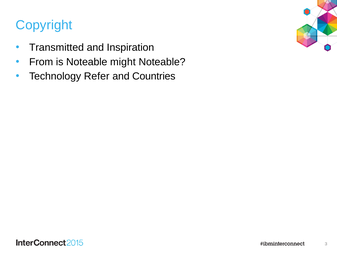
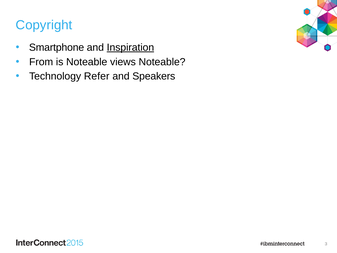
Transmitted: Transmitted -> Smartphone
Inspiration underline: none -> present
might: might -> views
Countries: Countries -> Speakers
